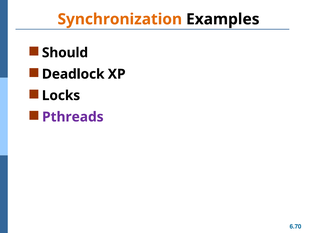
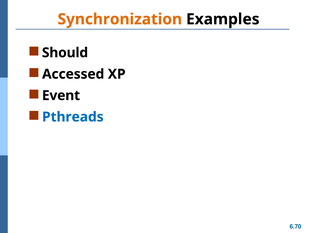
Deadlock: Deadlock -> Accessed
Locks: Locks -> Event
Pthreads colour: purple -> blue
